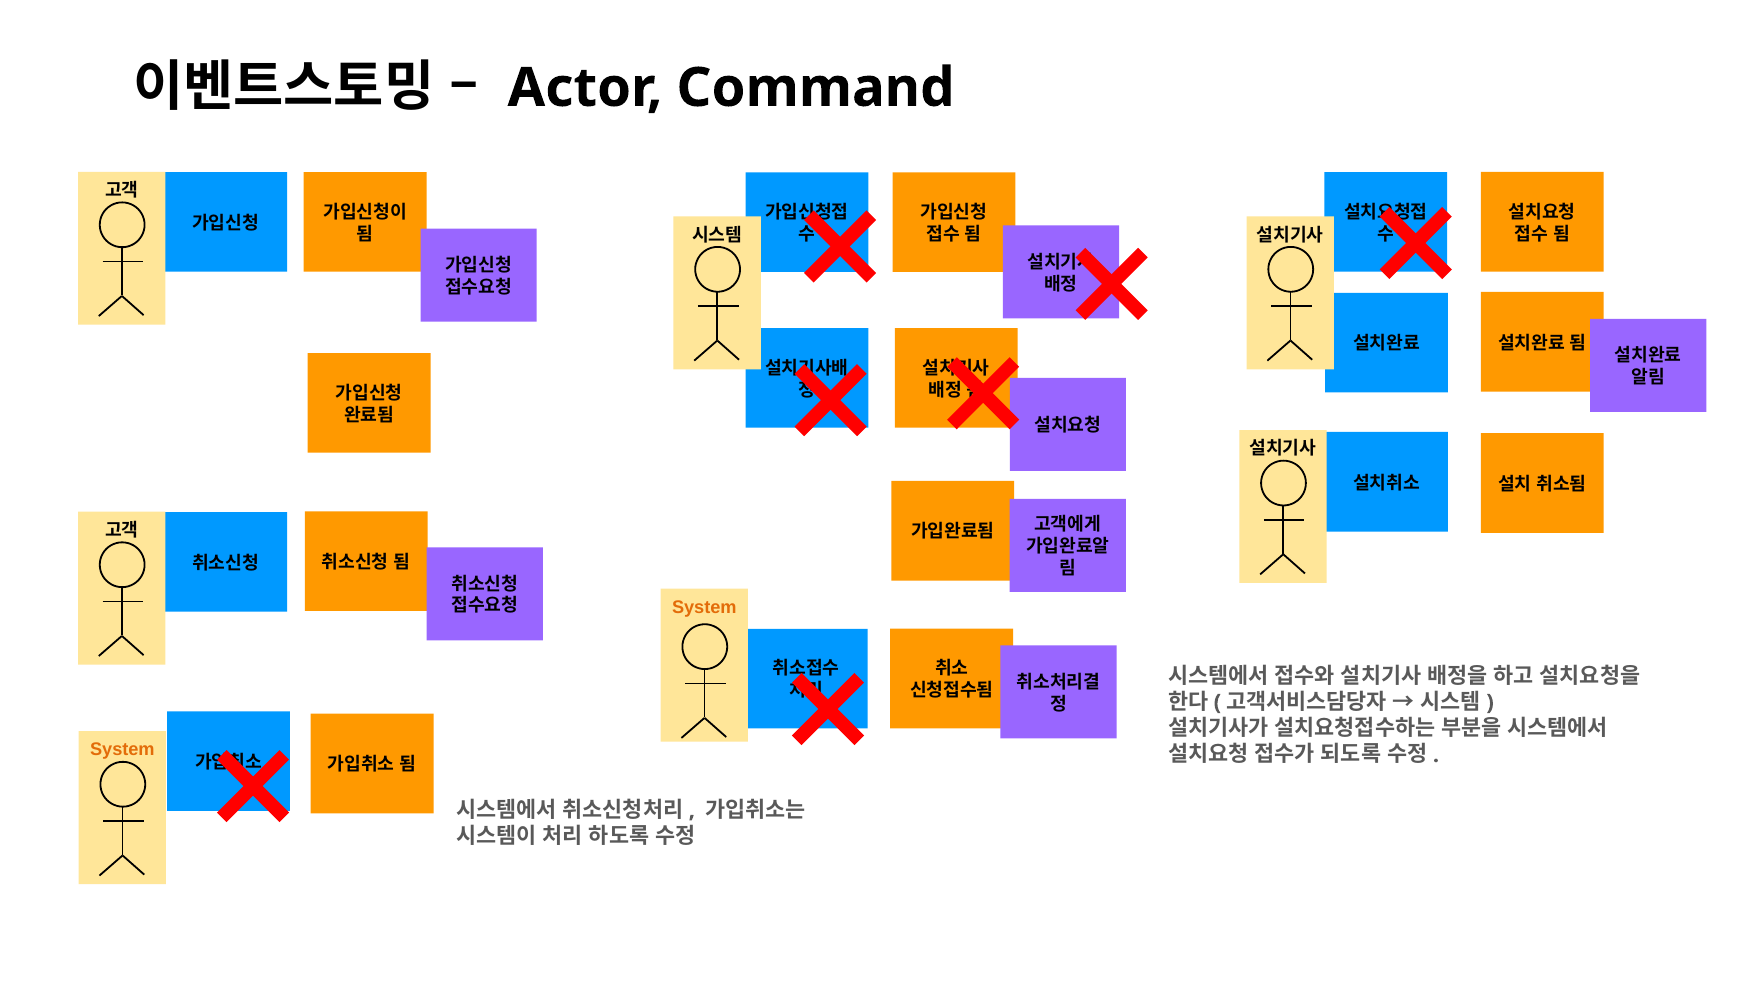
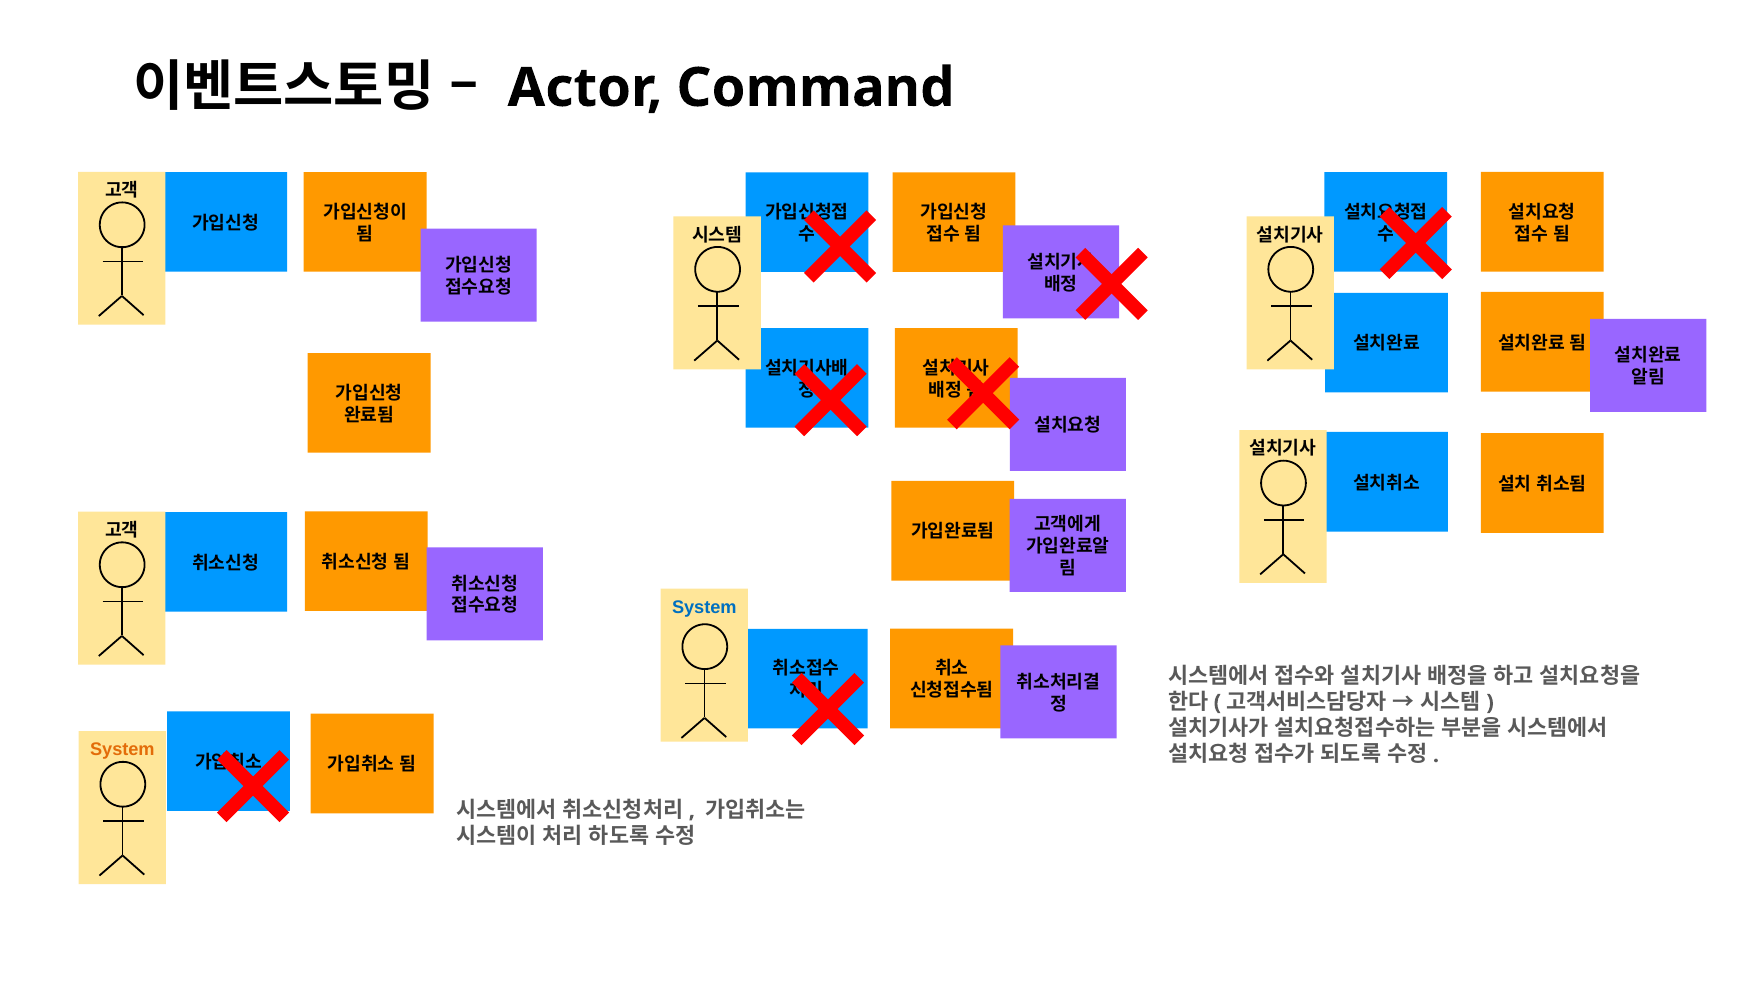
System at (704, 607) colour: orange -> blue
